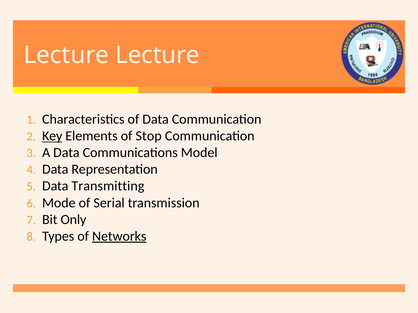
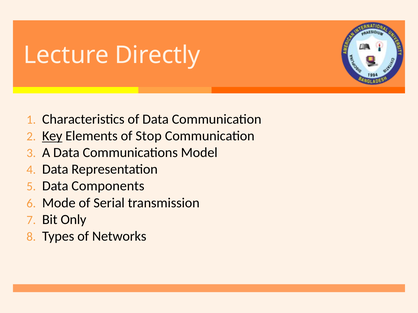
Lecture Lecture: Lecture -> Directly
Transmitting: Transmitting -> Components
Networks underline: present -> none
